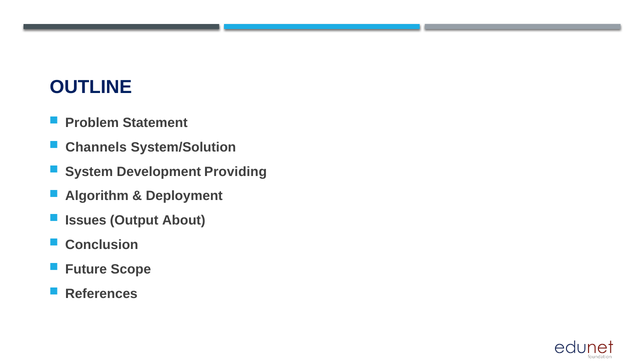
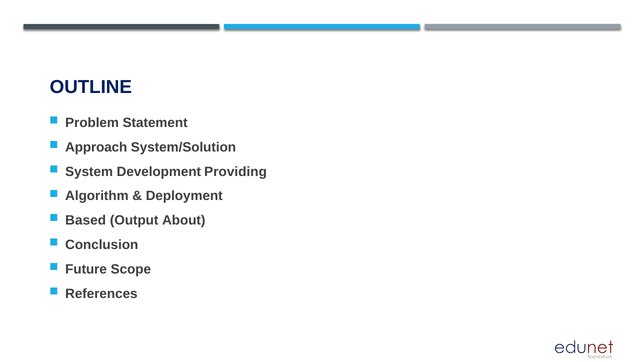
Channels: Channels -> Approach
Issues: Issues -> Based
